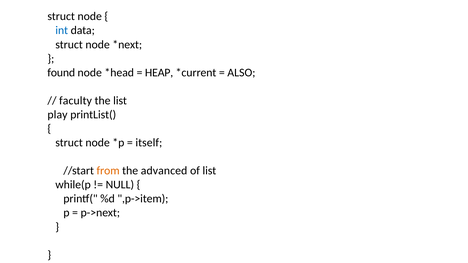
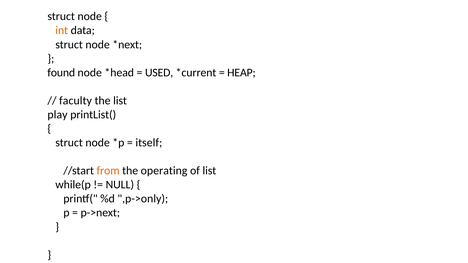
int colour: blue -> orange
HEAP: HEAP -> USED
ALSO: ALSO -> HEAP
advanced: advanced -> operating
,p->item: ,p->item -> ,p->only
